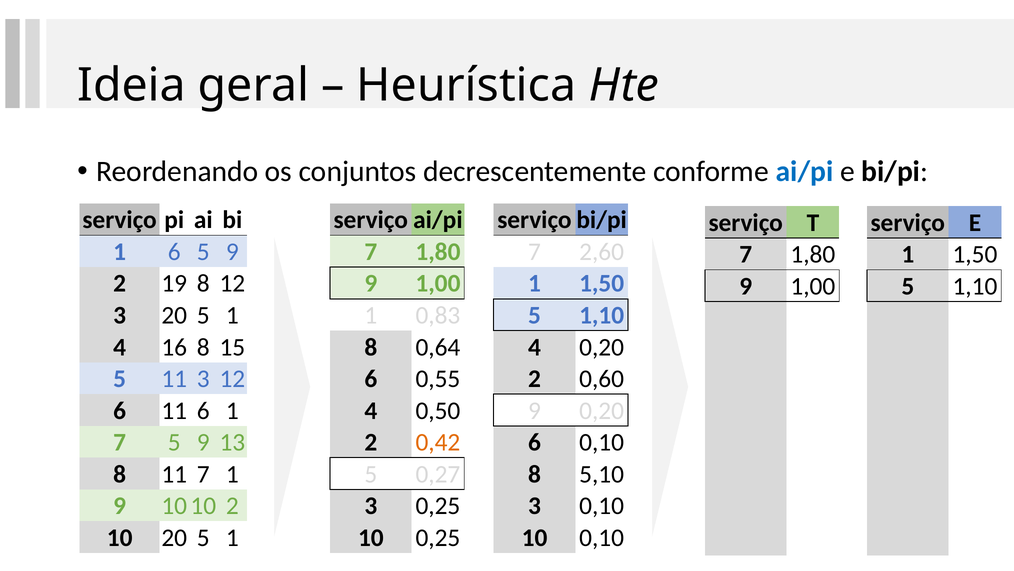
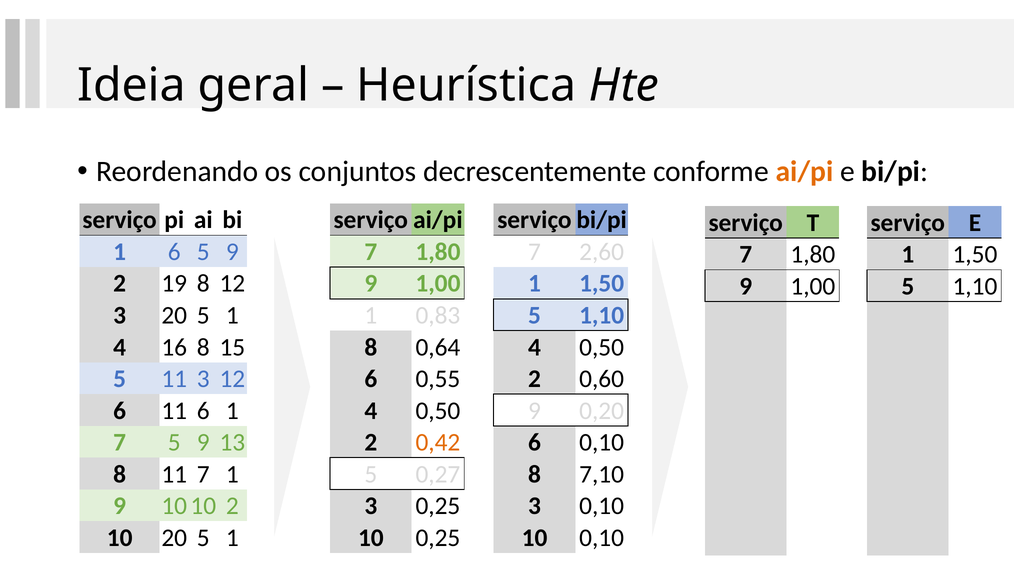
ai/pi colour: blue -> orange
0,20 at (602, 347): 0,20 -> 0,50
5,10: 5,10 -> 7,10
